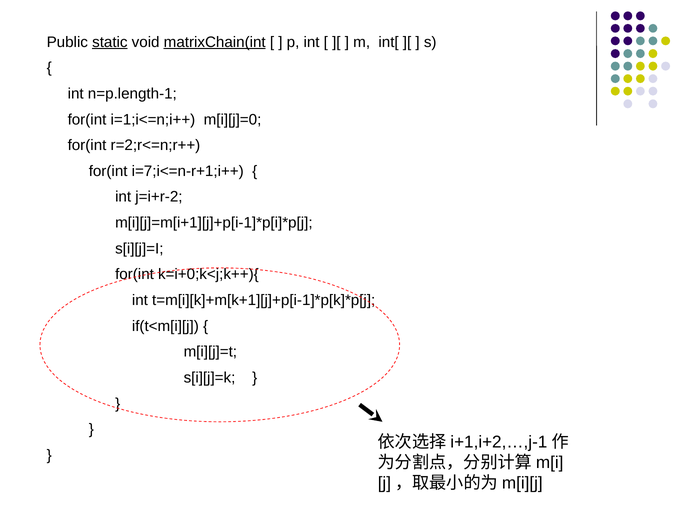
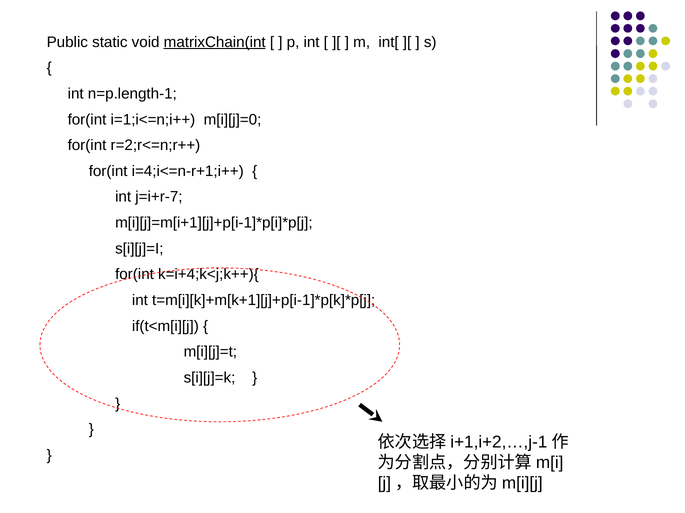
static underline: present -> none
i=7;i<=n-r+1;i++: i=7;i<=n-r+1;i++ -> i=4;i<=n-r+1;i++
j=i+r-2: j=i+r-2 -> j=i+r-7
k=i+0;k<j;k++){: k=i+0;k<j;k++){ -> k=i+4;k<j;k++){
